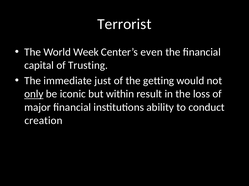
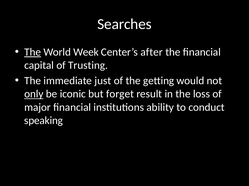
Terrorist: Terrorist -> Searches
The at (33, 52) underline: none -> present
even: even -> after
within: within -> forget
creation: creation -> speaking
